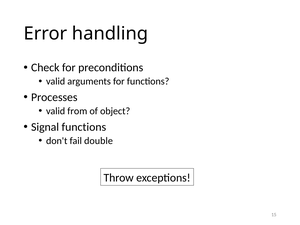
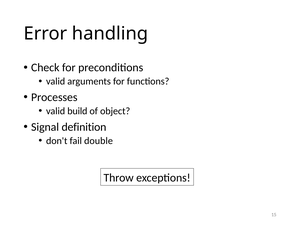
from: from -> build
Signal functions: functions -> definition
